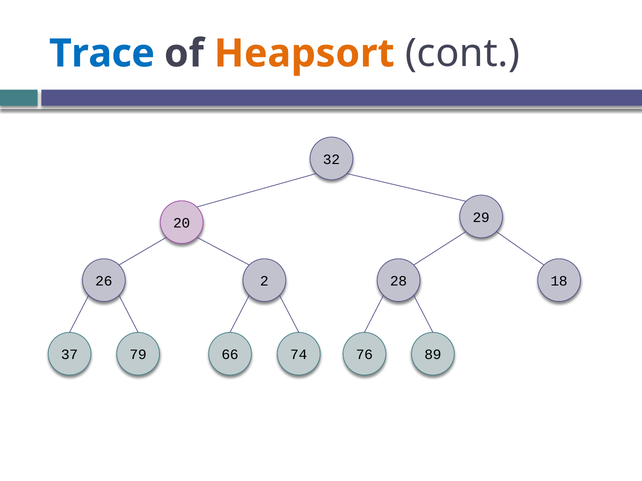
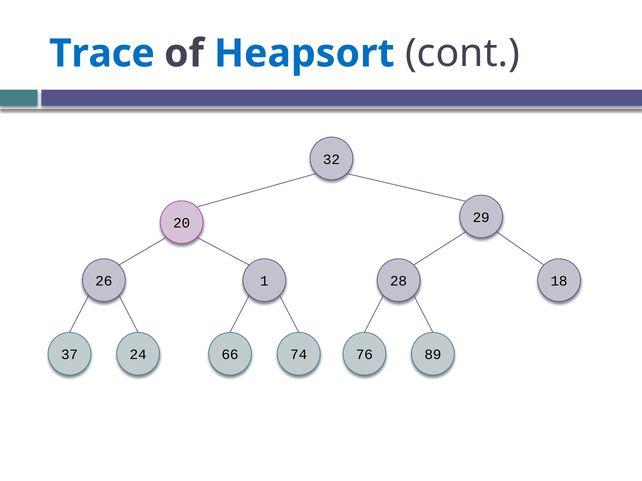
Heapsort colour: orange -> blue
2: 2 -> 1
79: 79 -> 24
